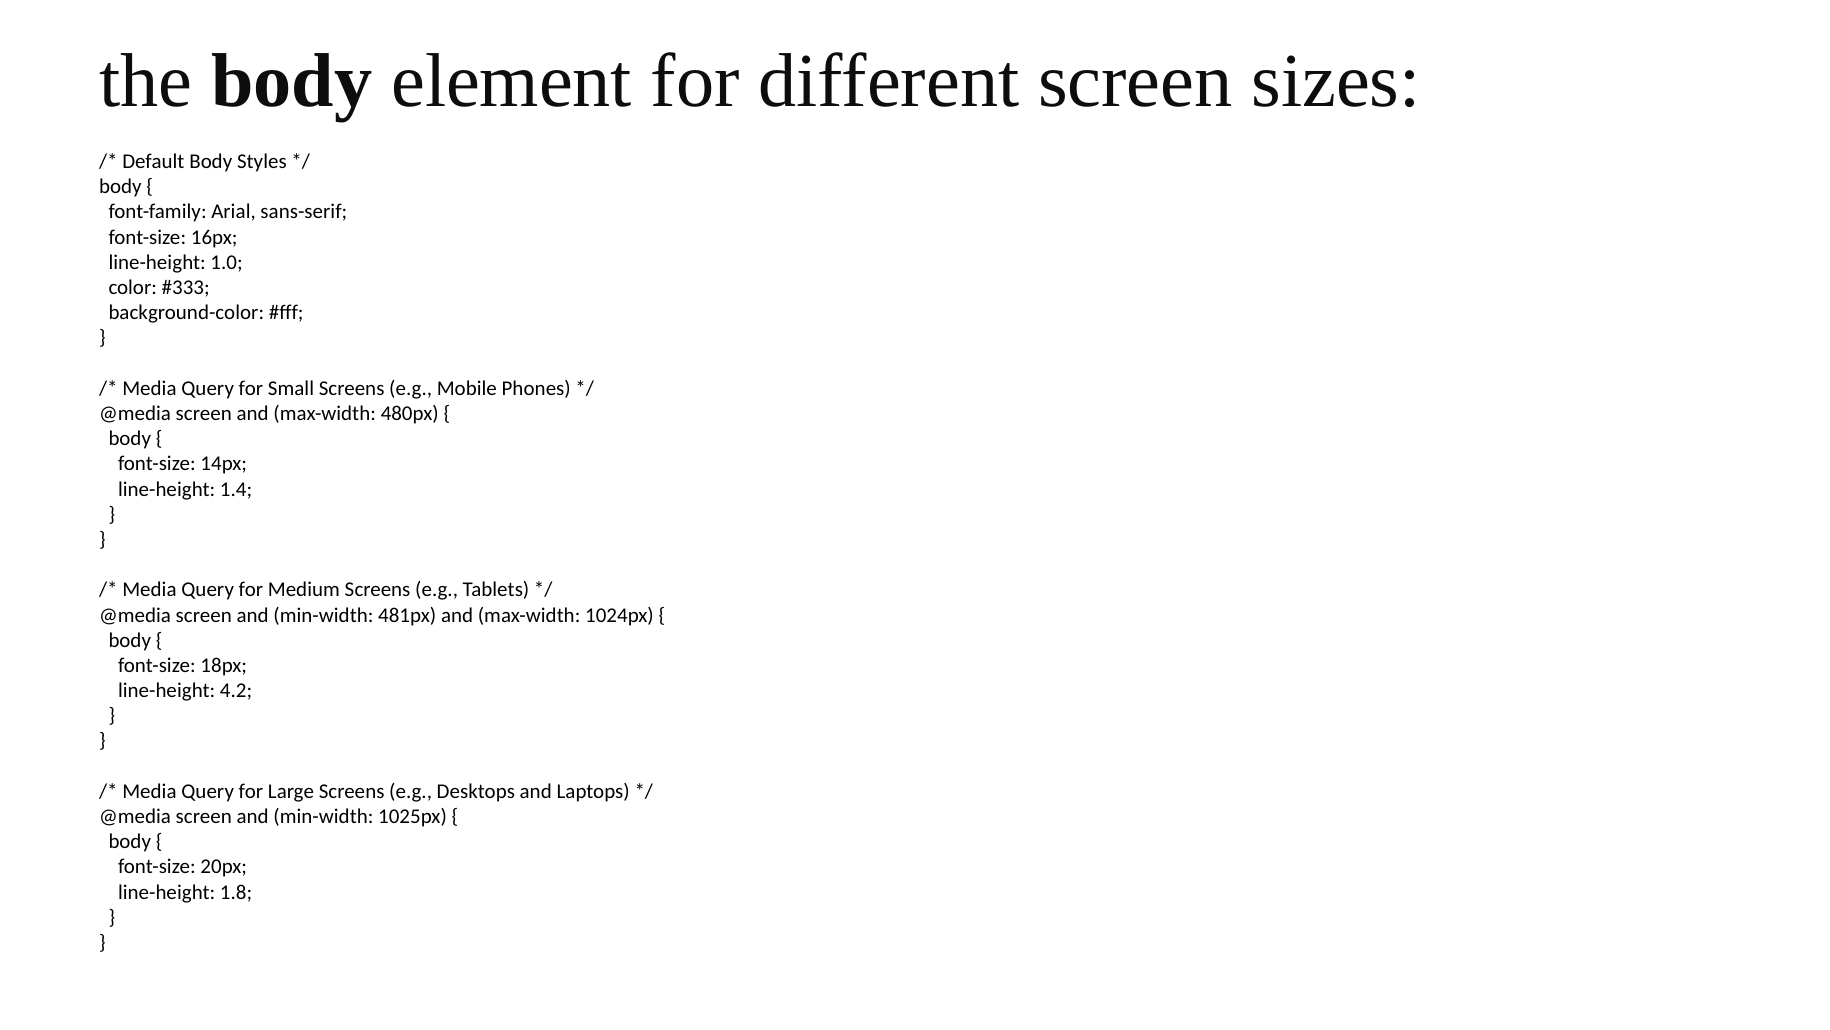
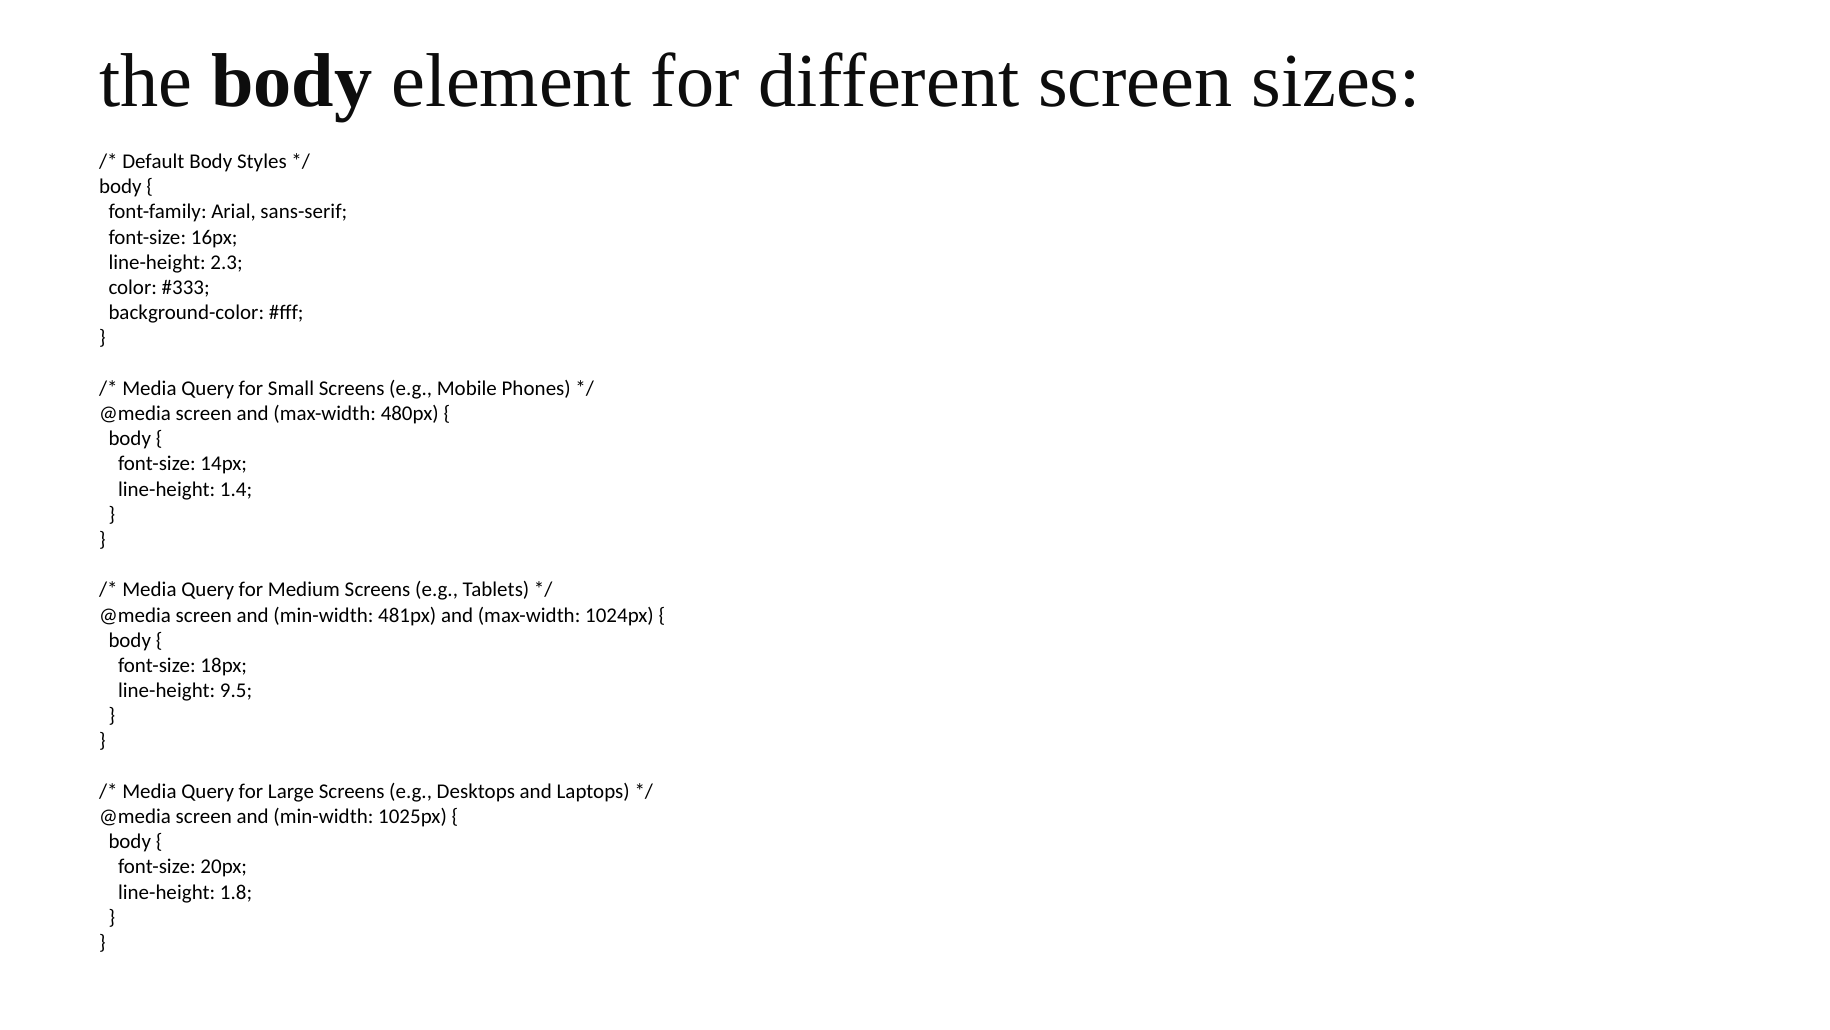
1.0: 1.0 -> 2.3
4.2: 4.2 -> 9.5
